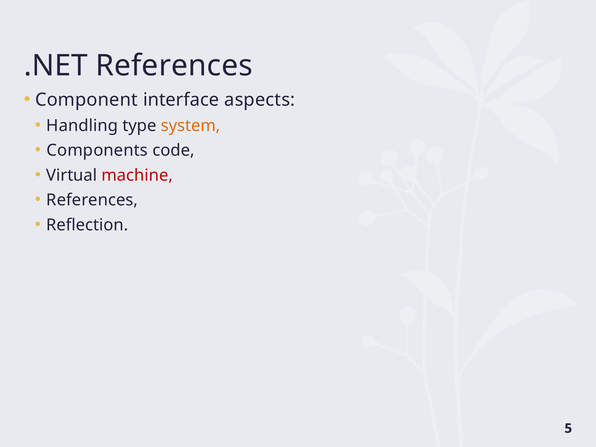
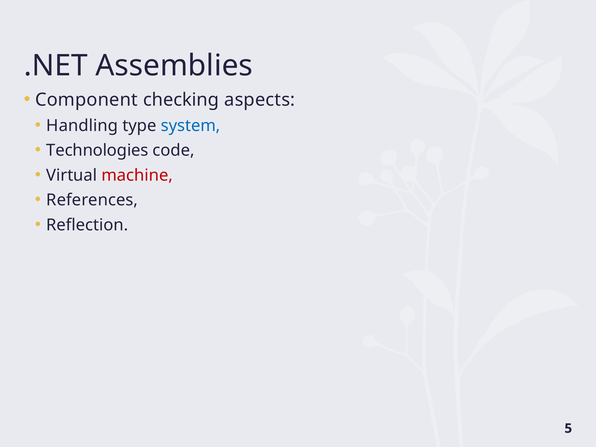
.NET References: References -> Assemblies
interface: interface -> checking
system colour: orange -> blue
Components: Components -> Technologies
